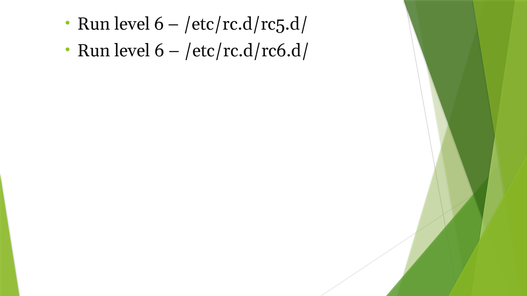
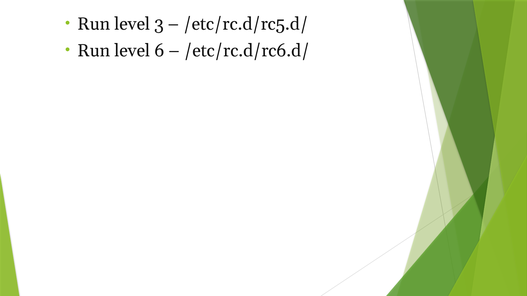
6 at (159, 24): 6 -> 3
